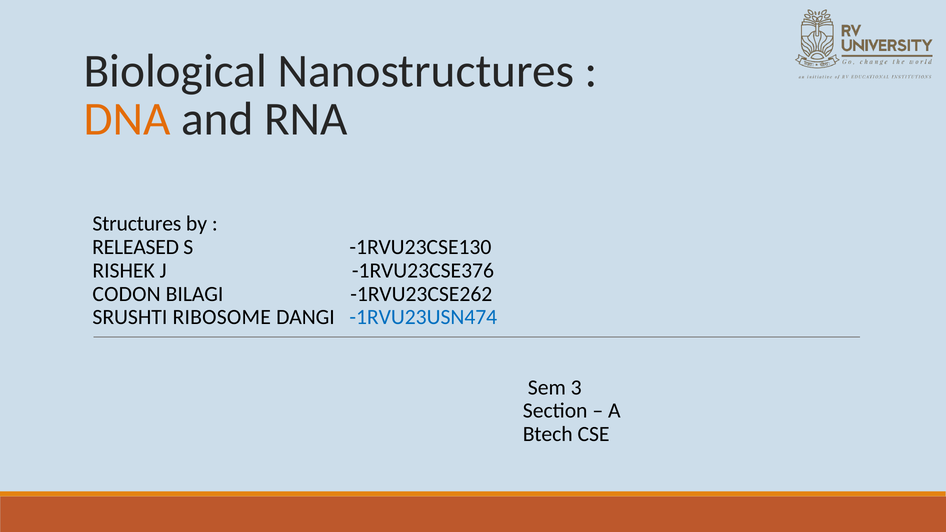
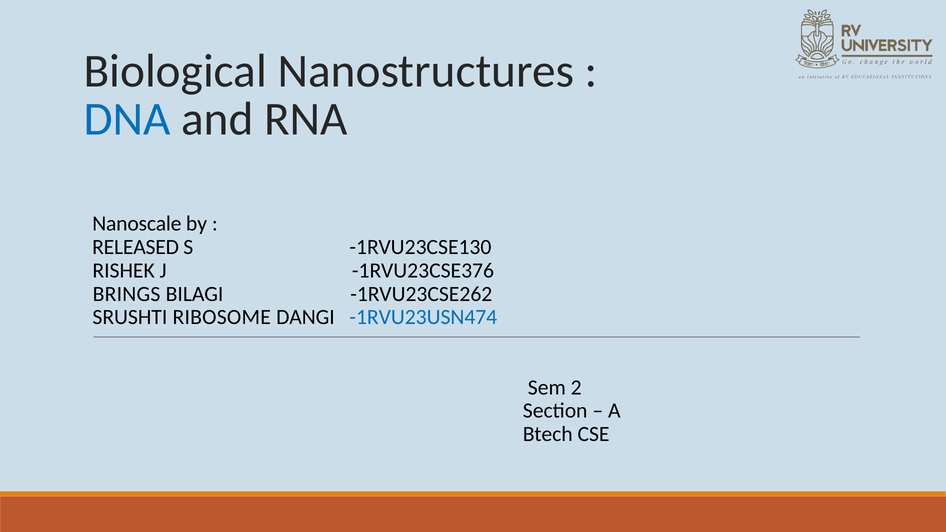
DNA colour: orange -> blue
Structures: Structures -> Nanoscale
CODON: CODON -> BRINGS
3: 3 -> 2
